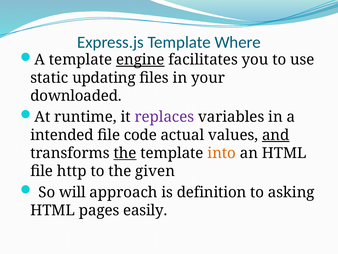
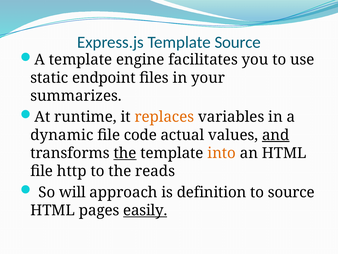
Template Where: Where -> Source
engine underline: present -> none
updating: updating -> endpoint
downloaded: downloaded -> summarizes
replaces colour: purple -> orange
intended: intended -> dynamic
given: given -> reads
to asking: asking -> source
easily underline: none -> present
